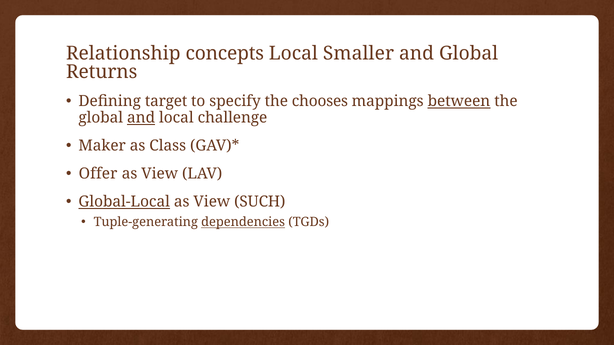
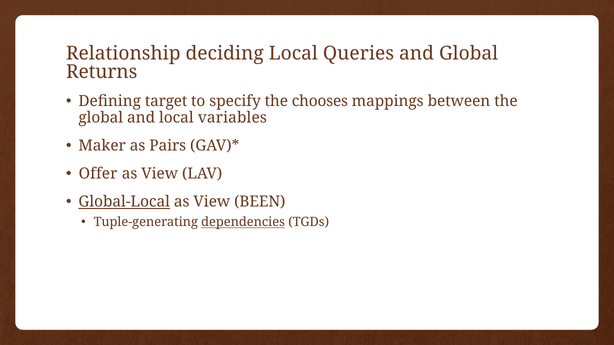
concepts: concepts -> deciding
Smaller: Smaller -> Queries
between underline: present -> none
and at (141, 118) underline: present -> none
challenge: challenge -> variables
Class: Class -> Pairs
SUCH: SUCH -> BEEN
